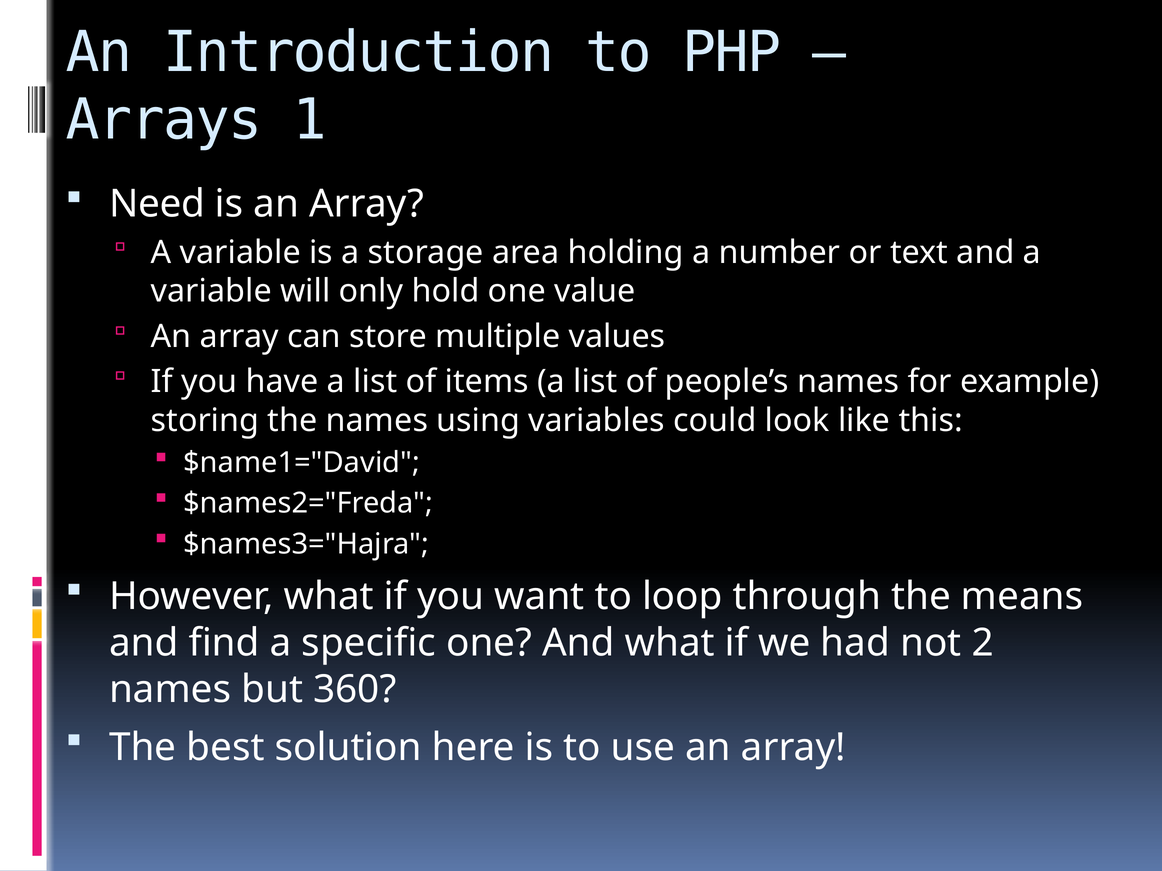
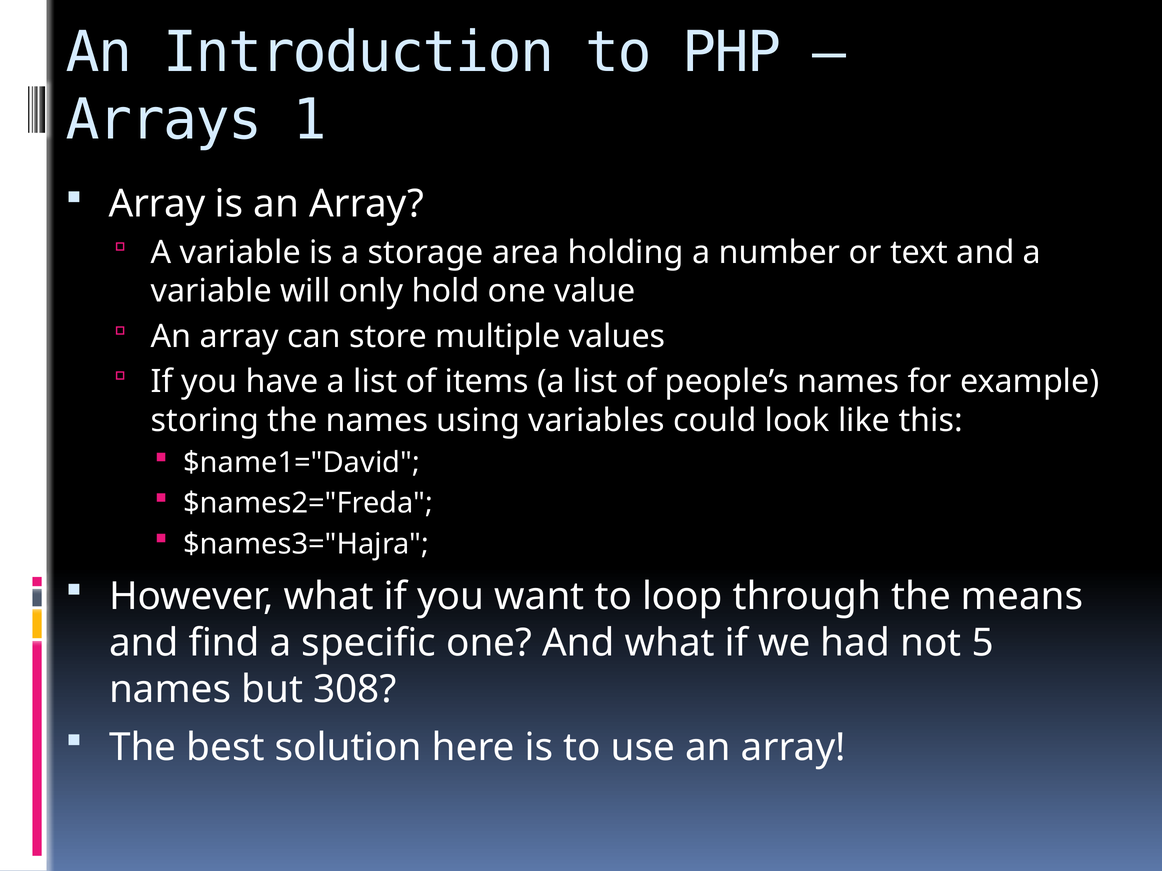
Need at (157, 204): Need -> Array
2: 2 -> 5
360: 360 -> 308
